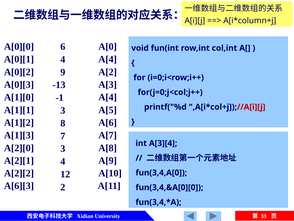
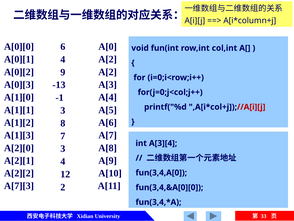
A[4 at (108, 59): A[4 -> A[2
A[6][3: A[6][3 -> A[7][3
